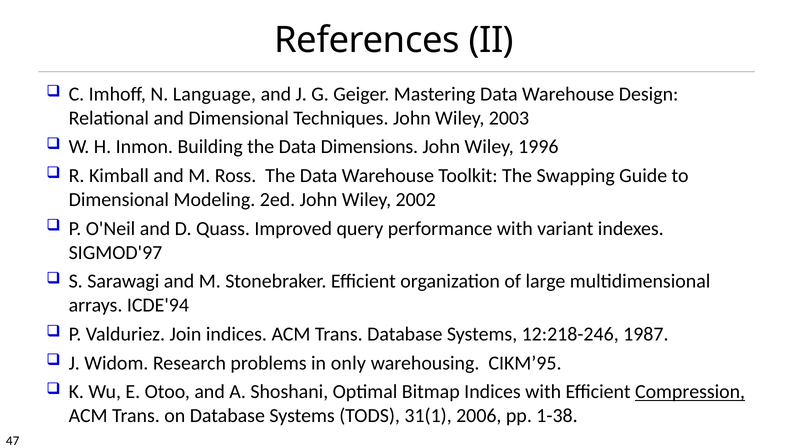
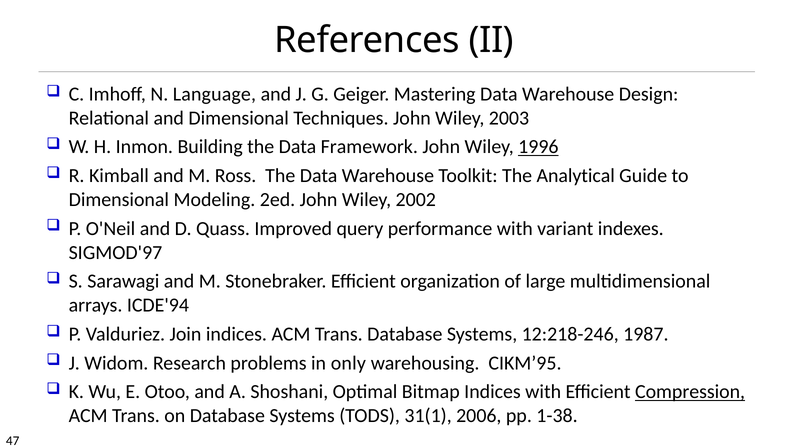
Dimensions: Dimensions -> Framework
1996 underline: none -> present
Swapping: Swapping -> Analytical
